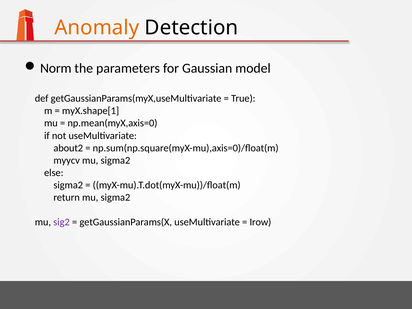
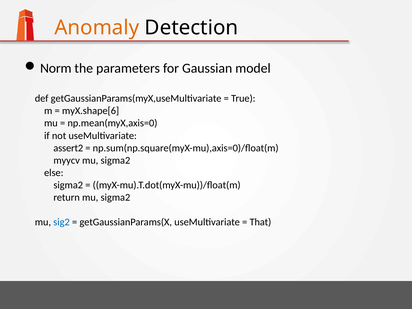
myX.shape[1: myX.shape[1 -> myX.shape[6
about2: about2 -> assert2
sig2 colour: purple -> blue
Irow: Irow -> That
